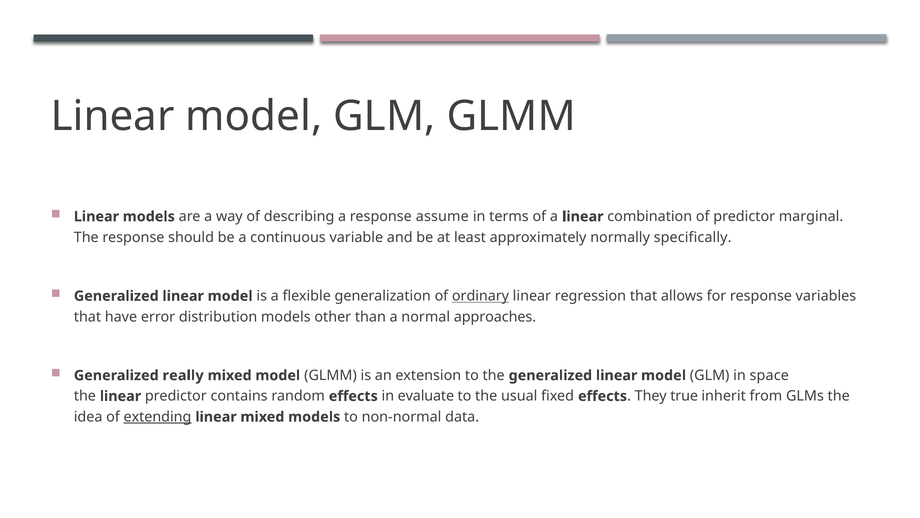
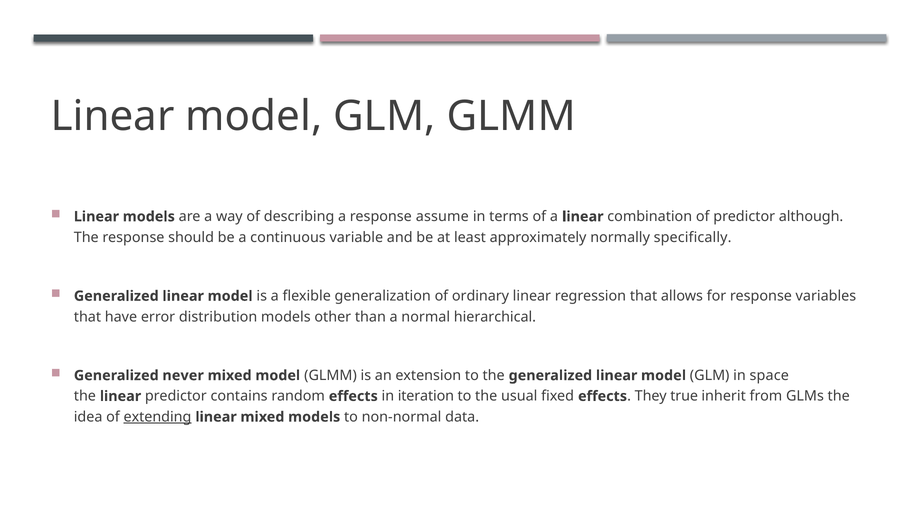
marginal: marginal -> although
ordinary underline: present -> none
approaches: approaches -> hierarchical
really: really -> never
evaluate: evaluate -> iteration
